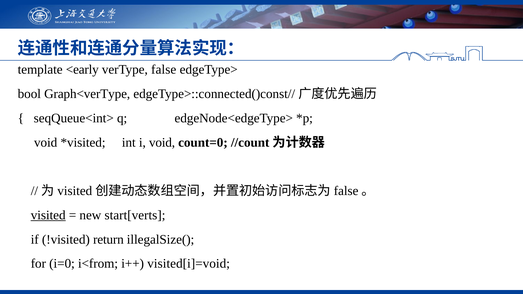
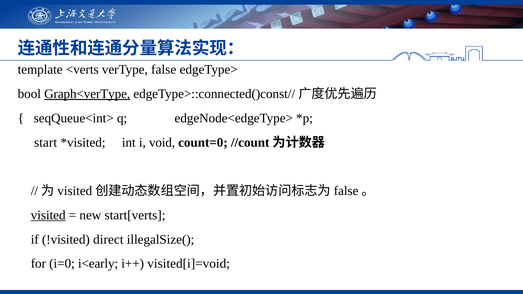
<early: <early -> <verts
Graph<verType underline: none -> present
void at (46, 142): void -> start
return: return -> direct
i<from: i<from -> i<early
